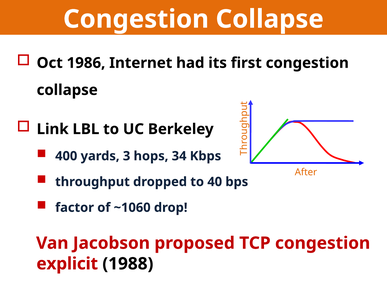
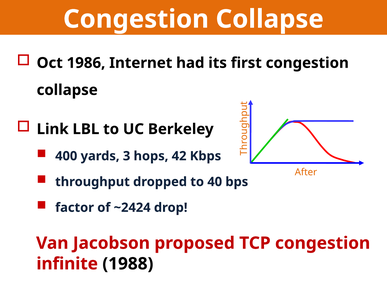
34: 34 -> 42
~1060: ~1060 -> ~2424
explicit: explicit -> infinite
